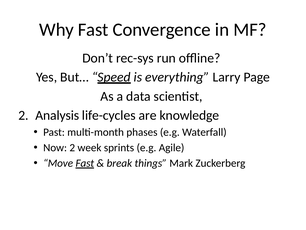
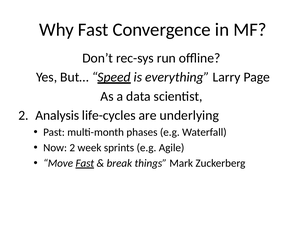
knowledge: knowledge -> underlying
